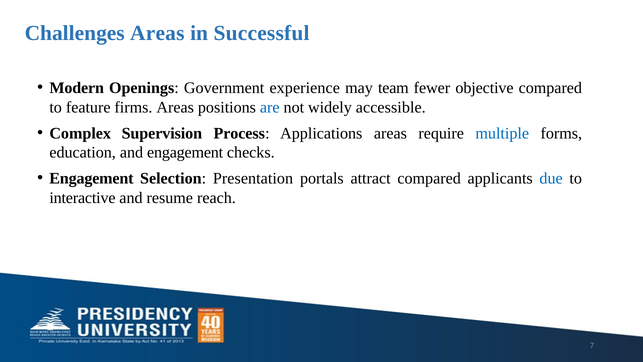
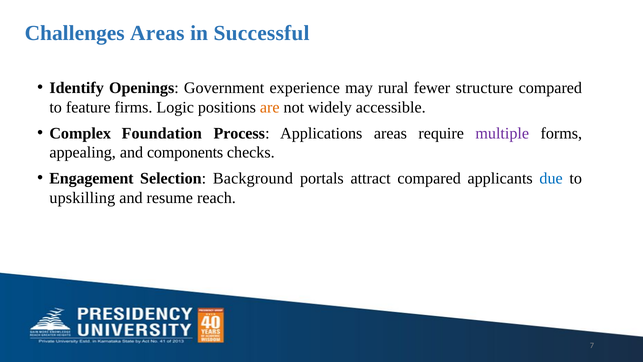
Modern: Modern -> Identify
team: team -> rural
objective: objective -> structure
firms Areas: Areas -> Logic
are colour: blue -> orange
Supervision: Supervision -> Foundation
multiple colour: blue -> purple
education: education -> appealing
and engagement: engagement -> components
Presentation: Presentation -> Background
interactive: interactive -> upskilling
